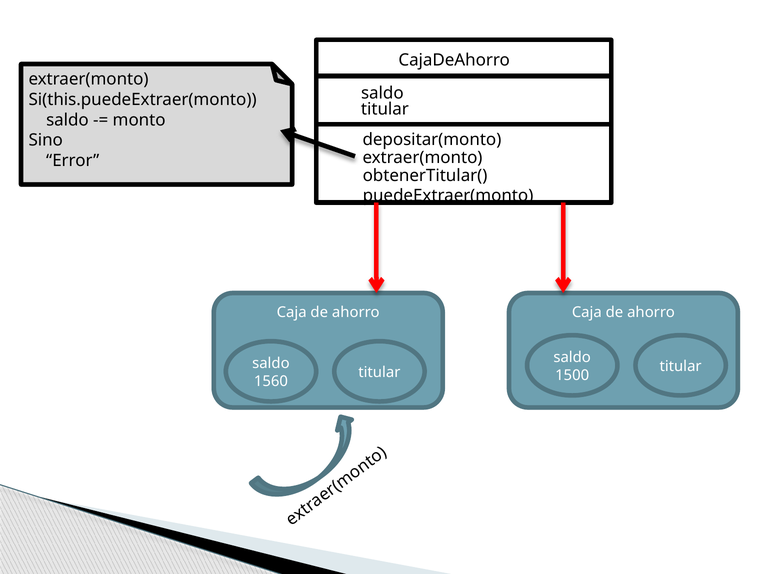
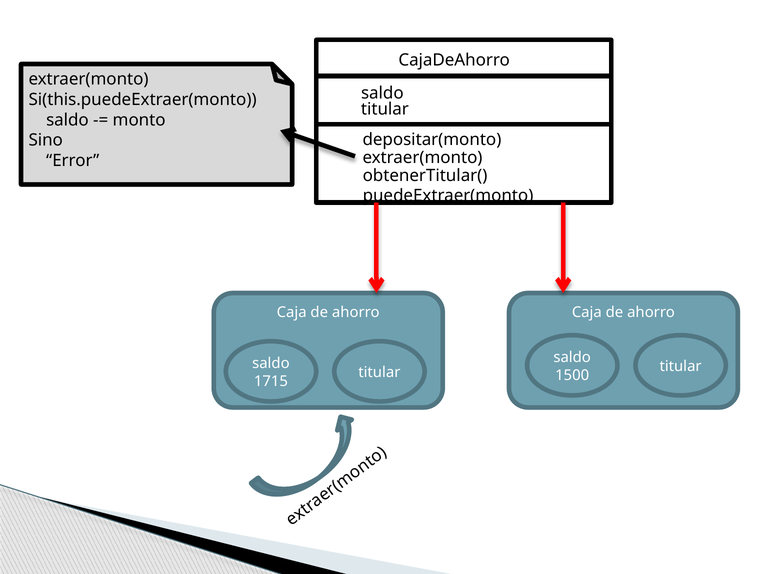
1560: 1560 -> 1715
